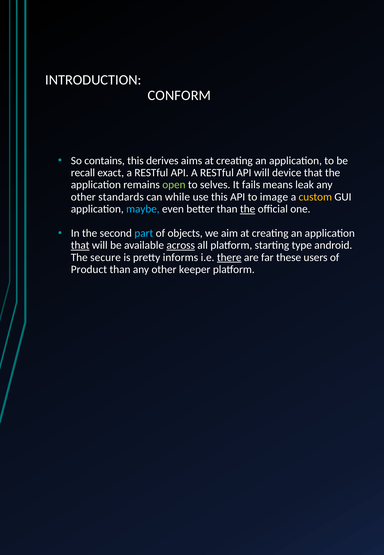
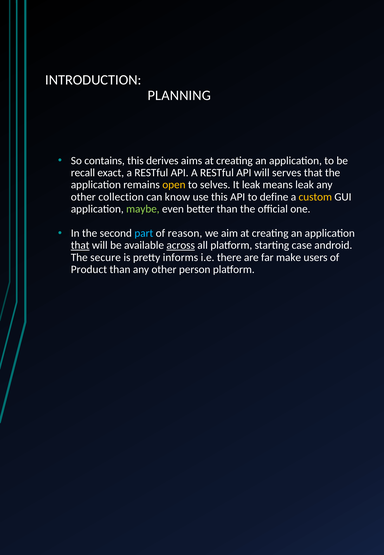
CONFORM: CONFORM -> PLANNING
device: device -> serves
open colour: light green -> yellow
It fails: fails -> leak
standards: standards -> collection
while: while -> know
image: image -> define
maybe colour: light blue -> light green
the at (248, 209) underline: present -> none
objects: objects -> reason
type: type -> case
there underline: present -> none
these: these -> make
keeper: keeper -> person
